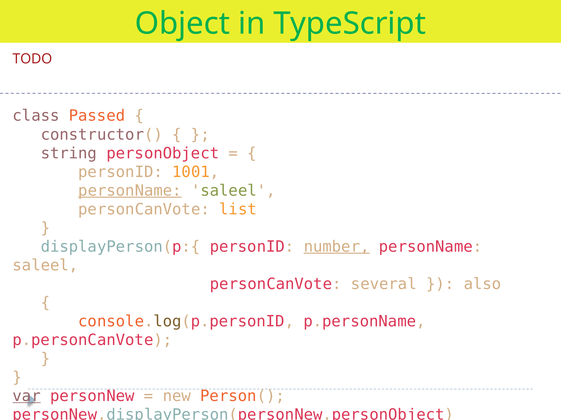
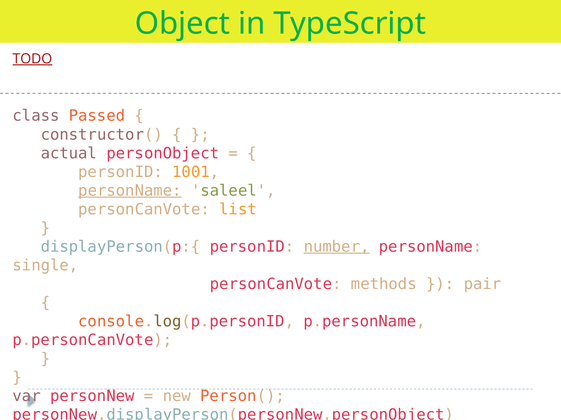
TODO underline: none -> present
string: string -> actual
saleel at (45, 266): saleel -> single
several: several -> methods
also: also -> pair
var underline: present -> none
